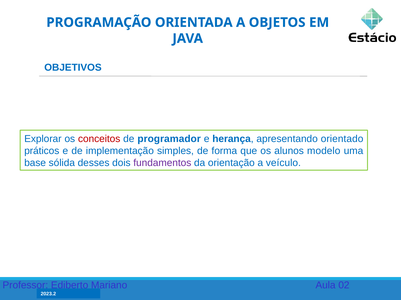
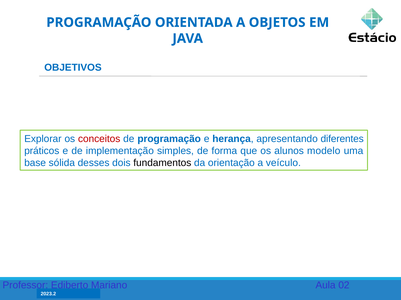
de programador: programador -> programação
orientado: orientado -> diferentes
fundamentos colour: purple -> black
